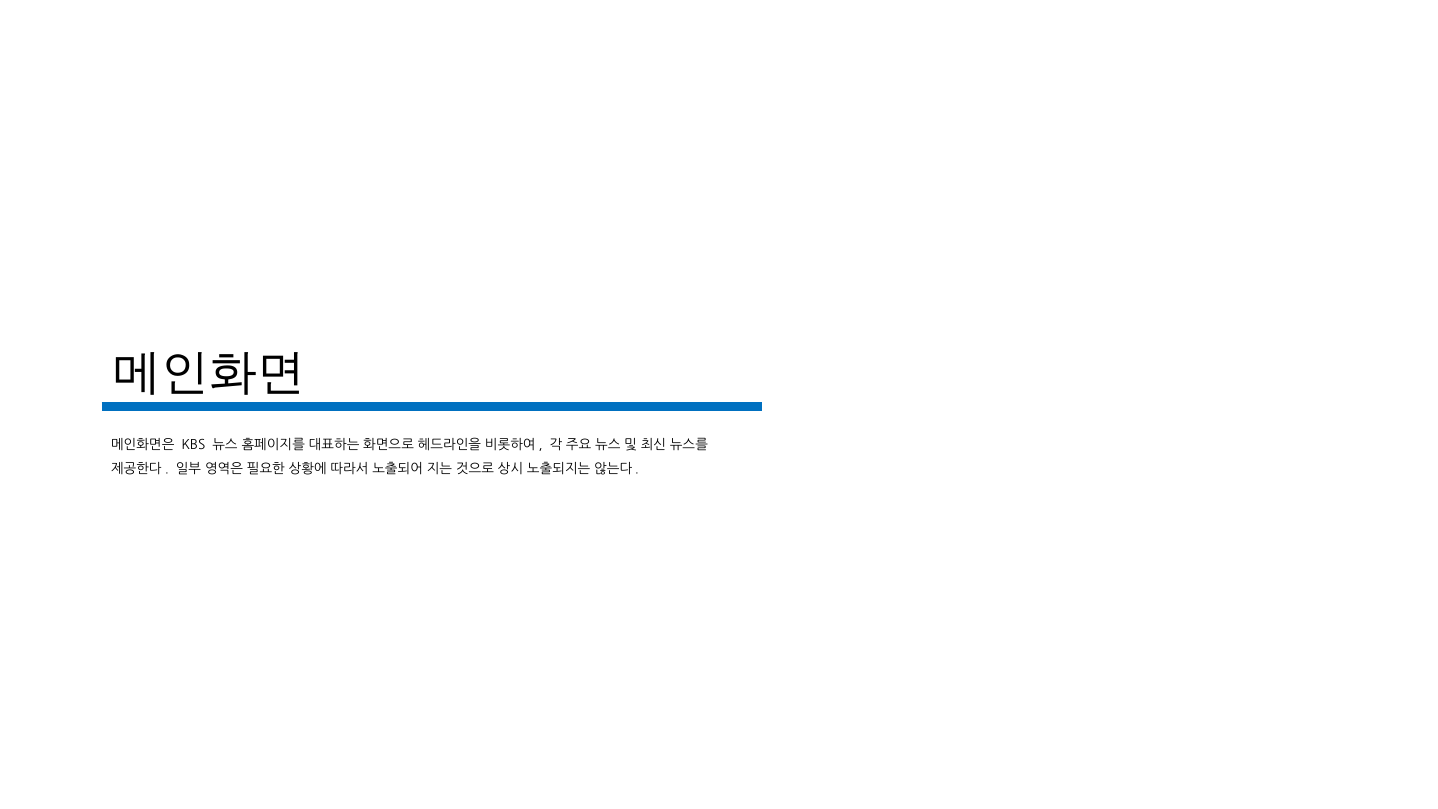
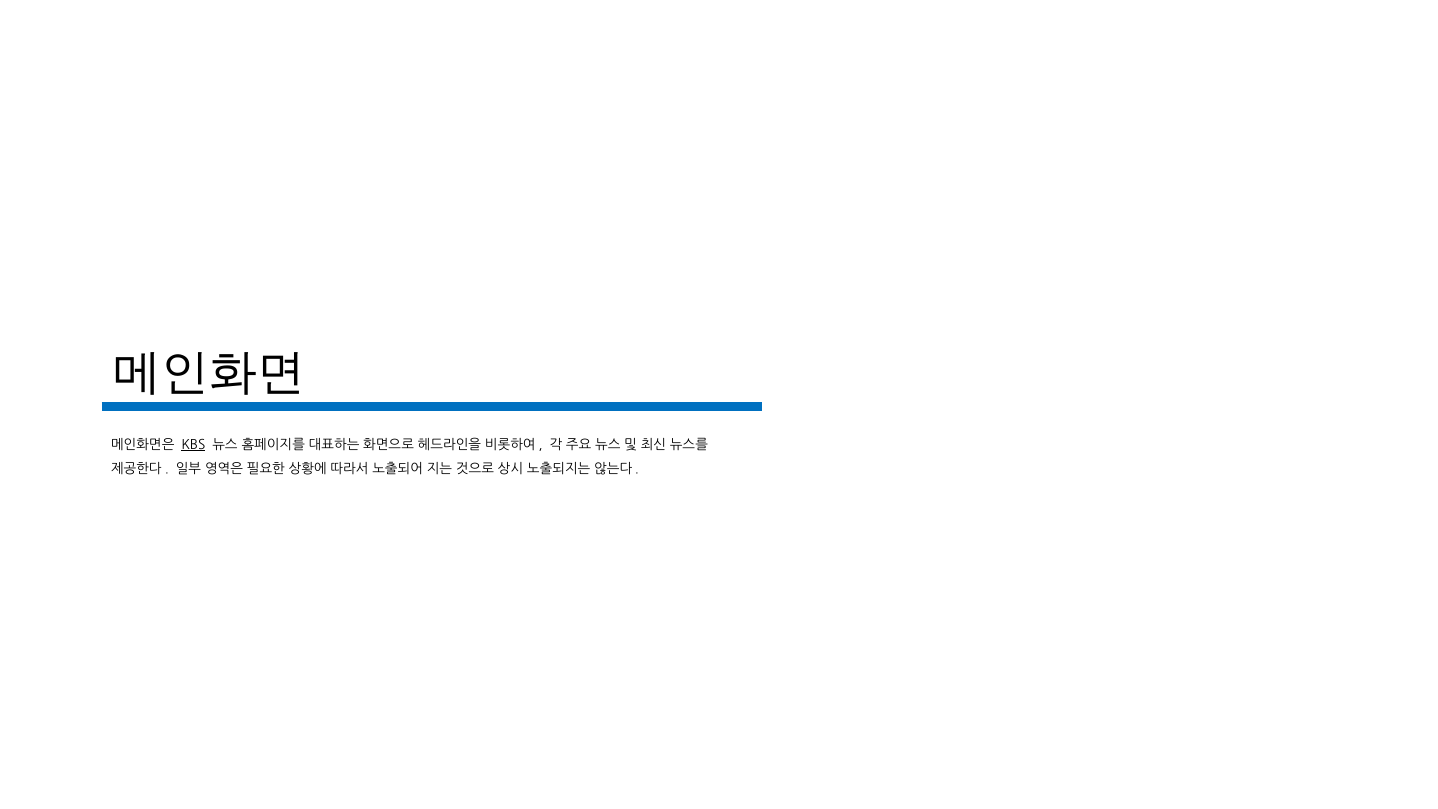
KBS underline: none -> present
